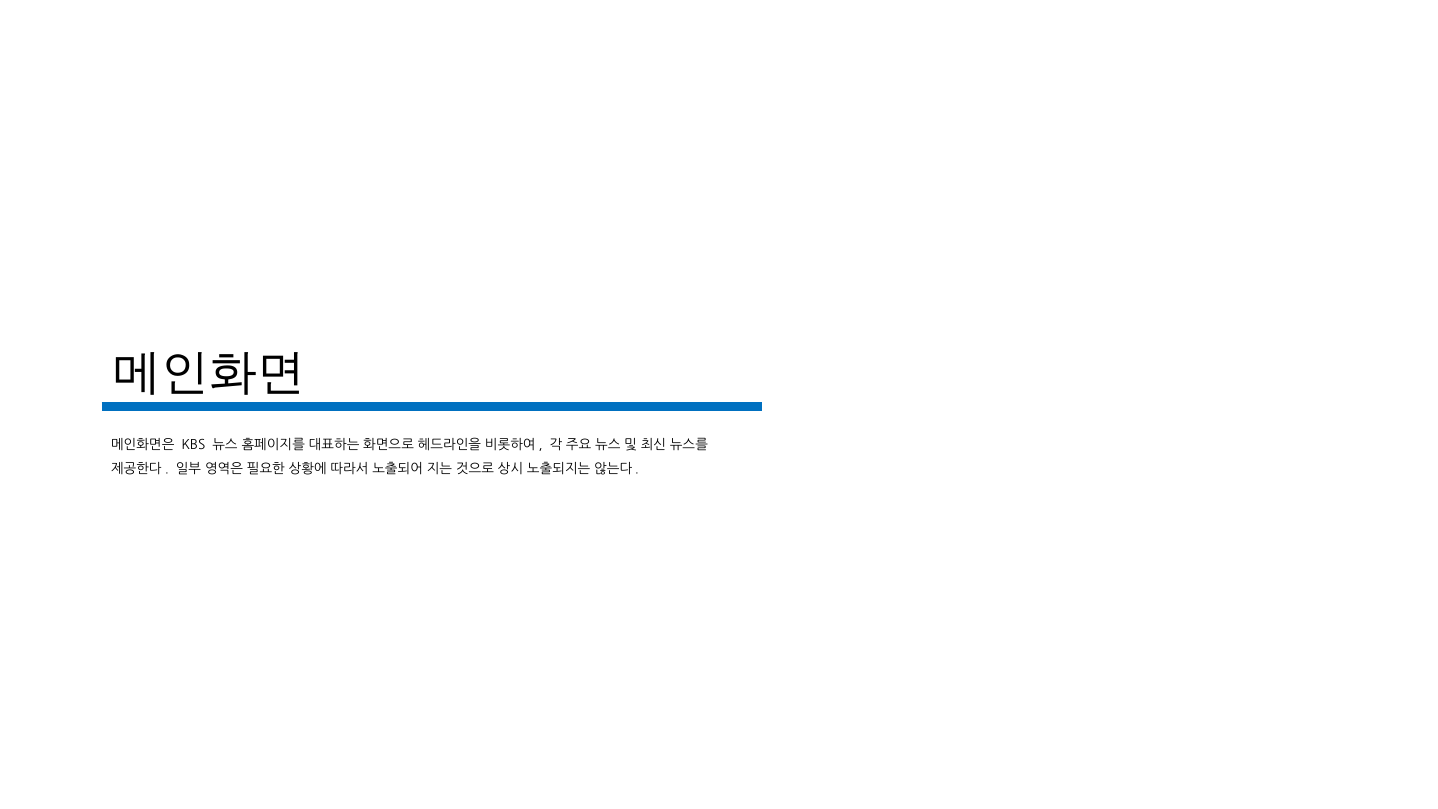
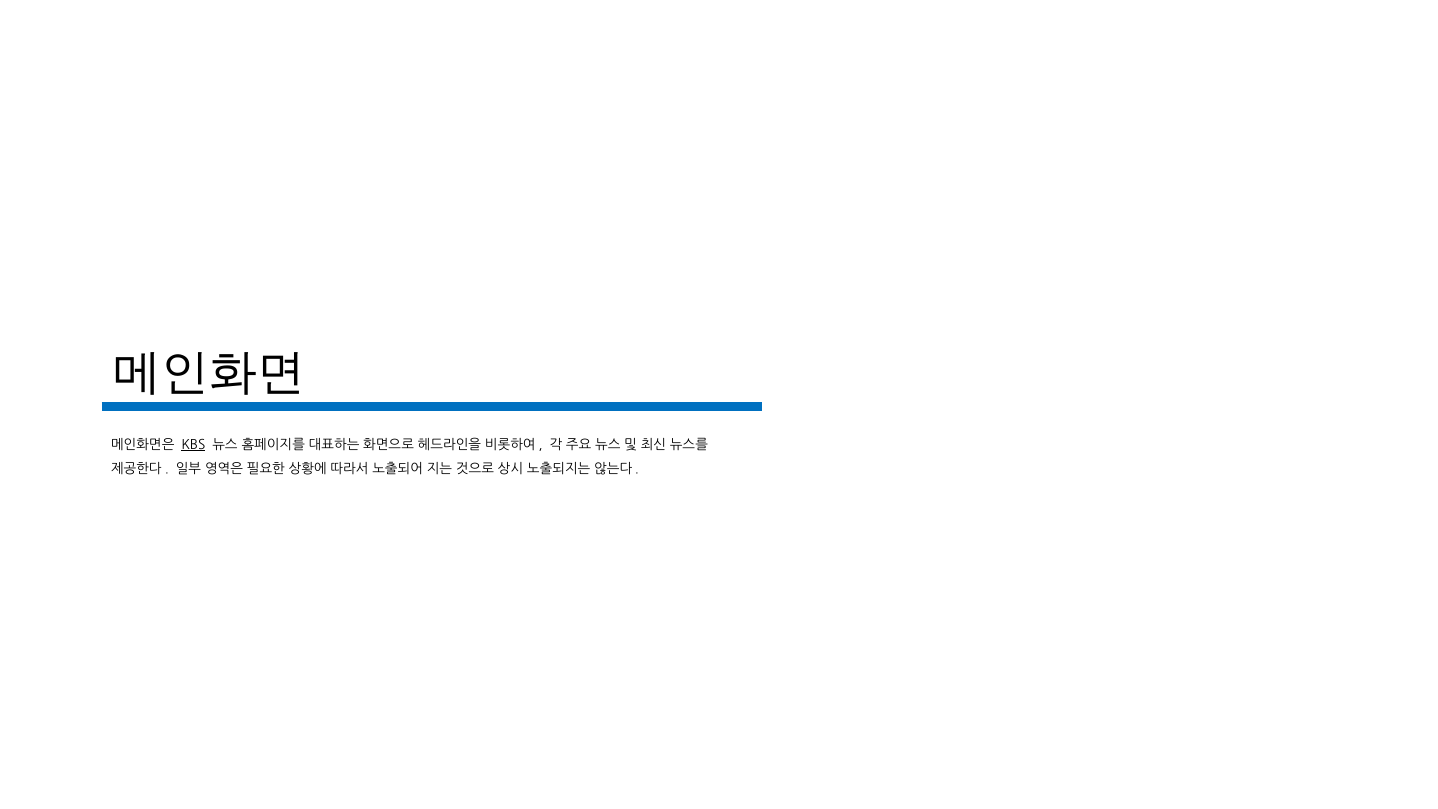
KBS underline: none -> present
